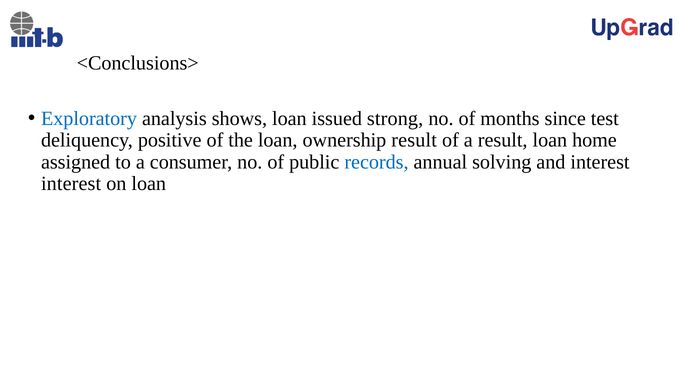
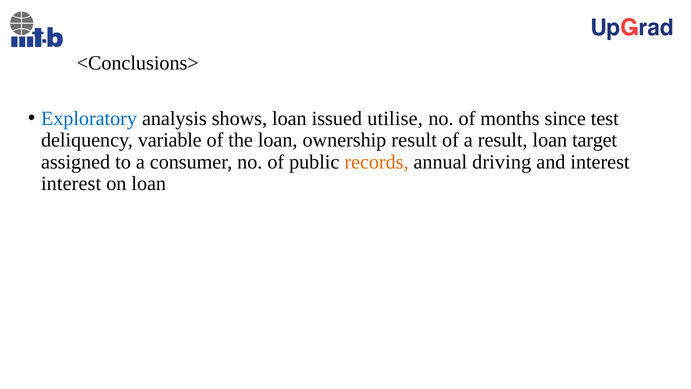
strong: strong -> utilise
positive: positive -> variable
home: home -> target
records colour: blue -> orange
solving: solving -> driving
